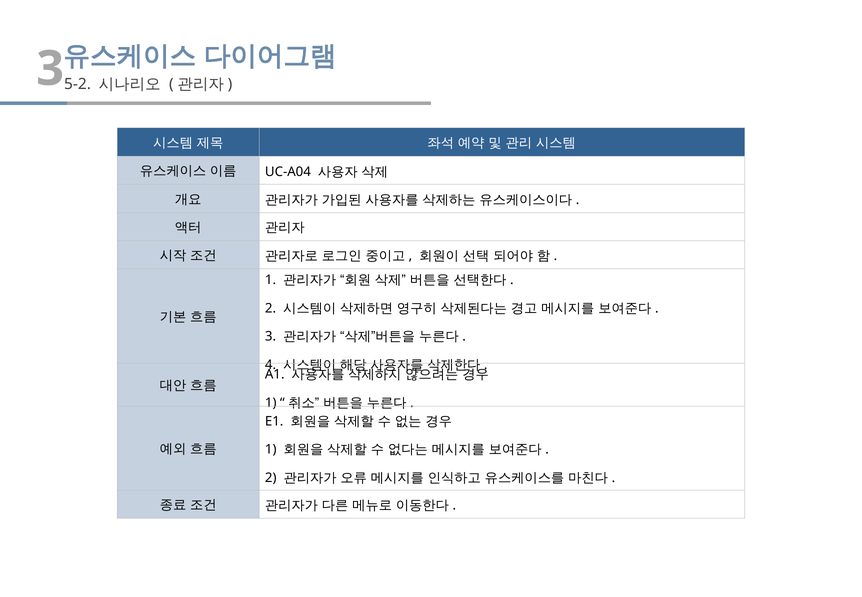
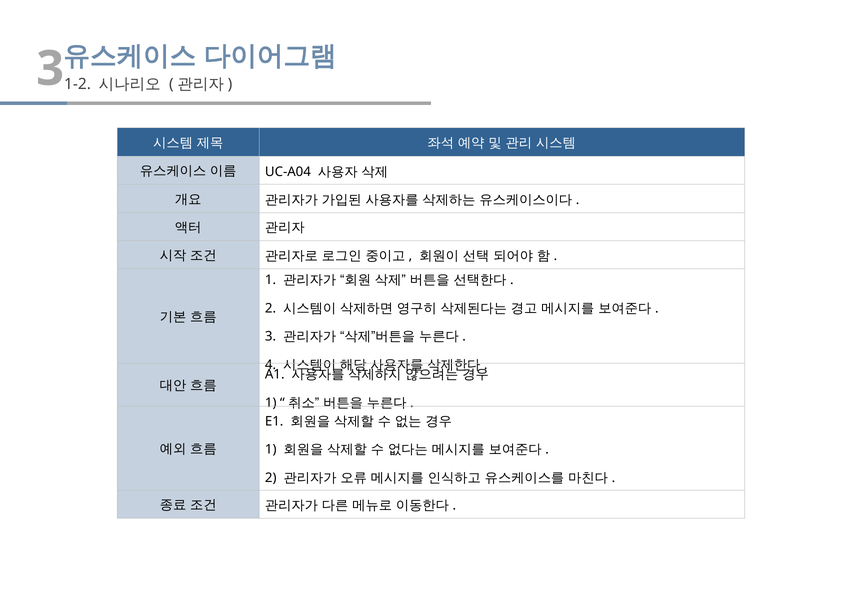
5-2: 5-2 -> 1-2
